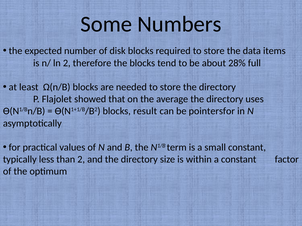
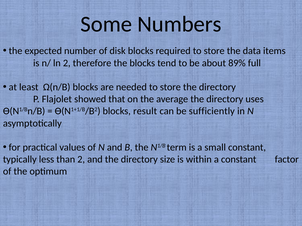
28%: 28% -> 89%
pointersfor: pointersfor -> sufficiently
